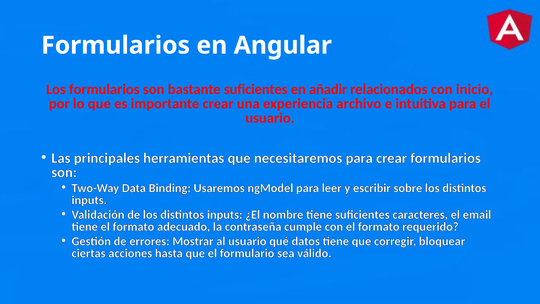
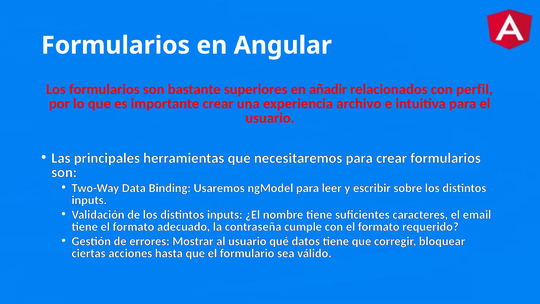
bastante suficientes: suficientes -> superiores
inicio: inicio -> perfil
